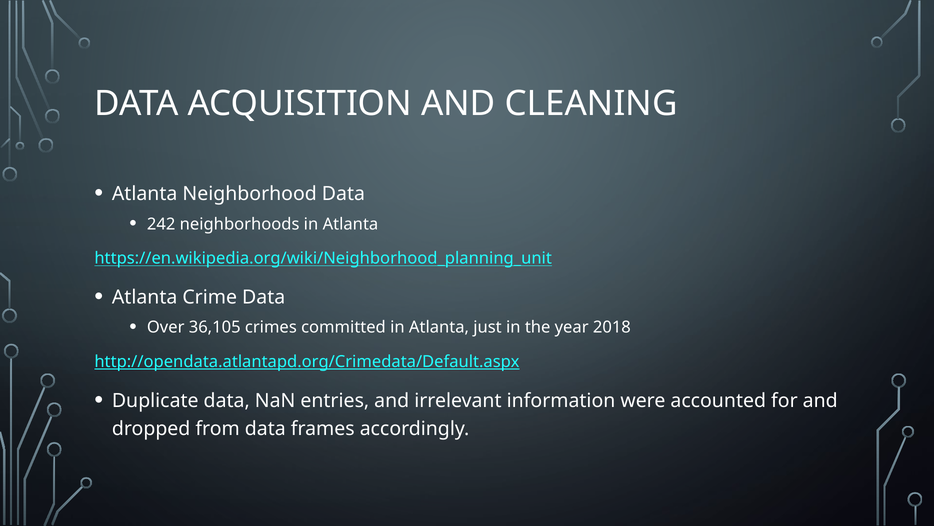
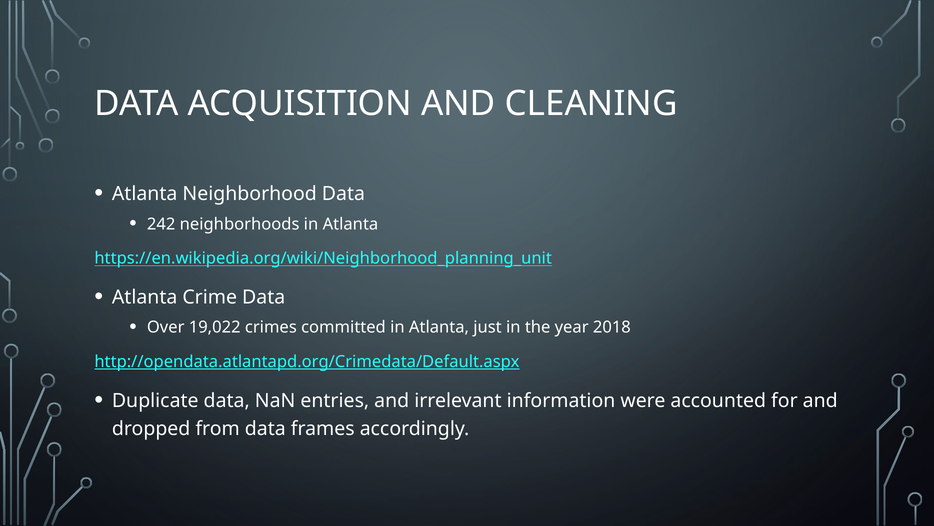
36,105: 36,105 -> 19,022
